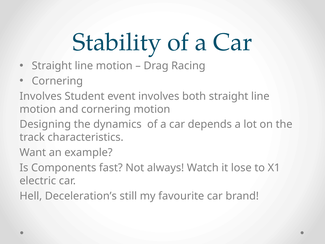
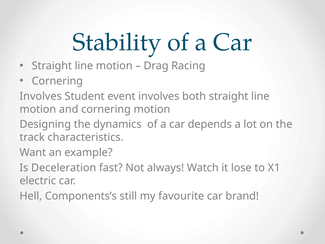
Components: Components -> Deceleration
Deceleration’s: Deceleration’s -> Components’s
